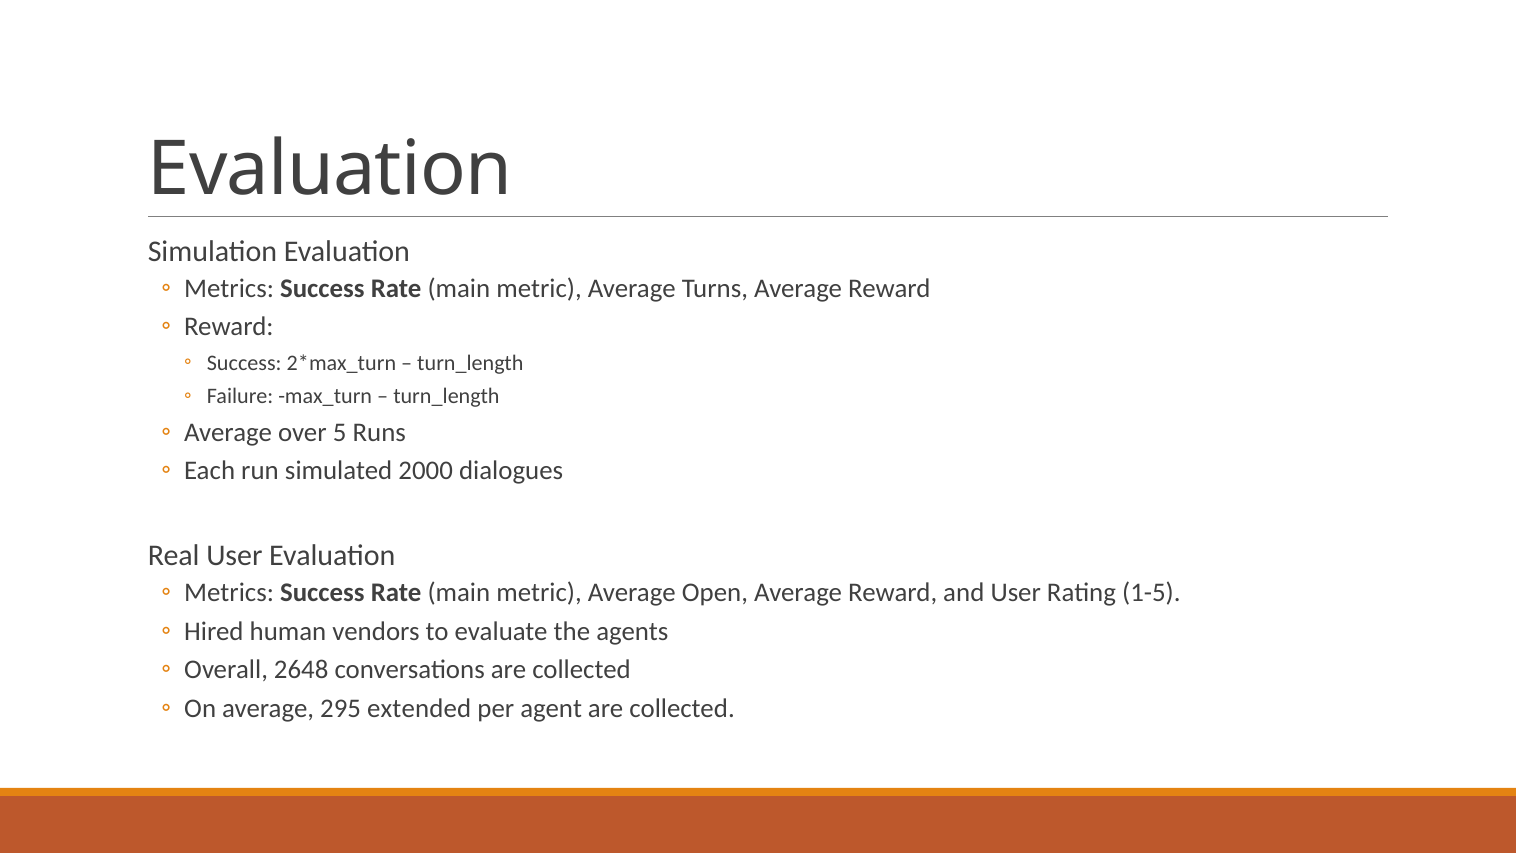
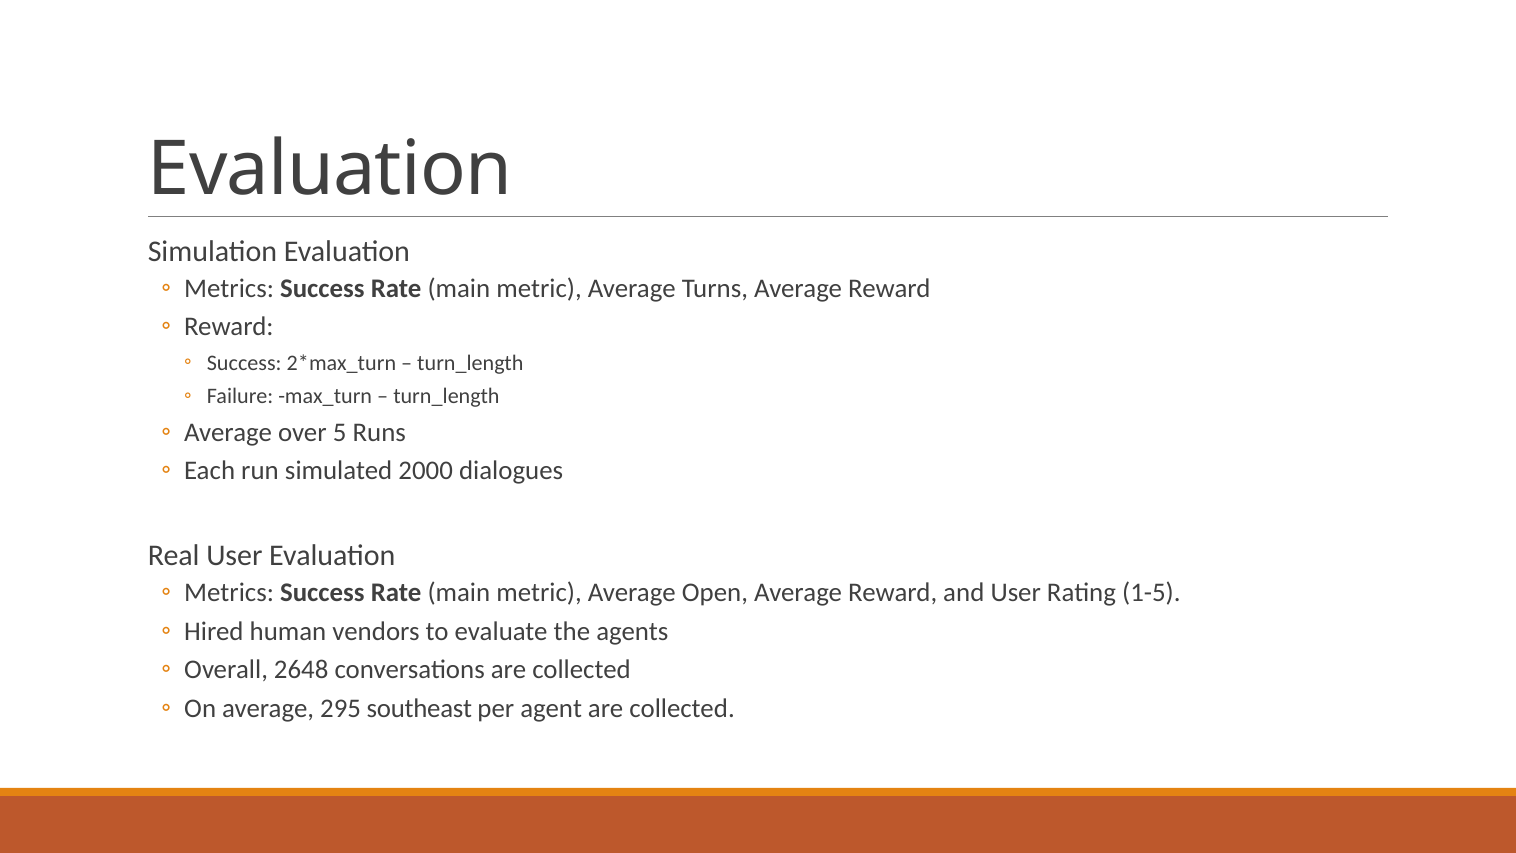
extended: extended -> southeast
